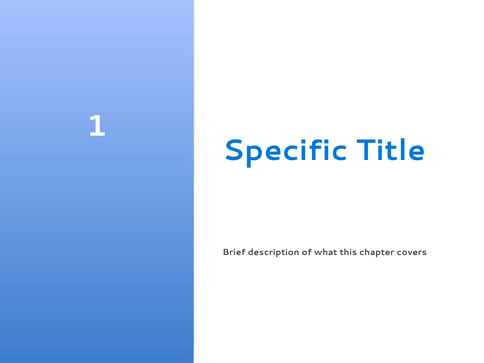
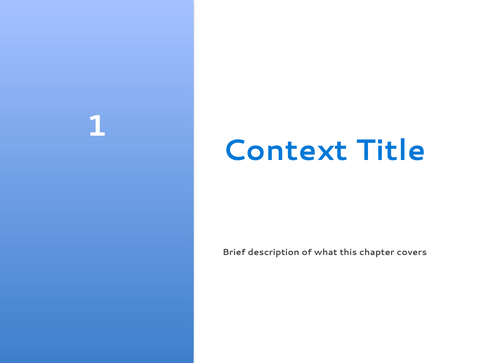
Specific: Specific -> Context
